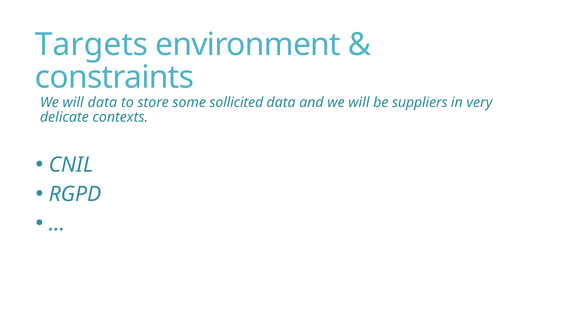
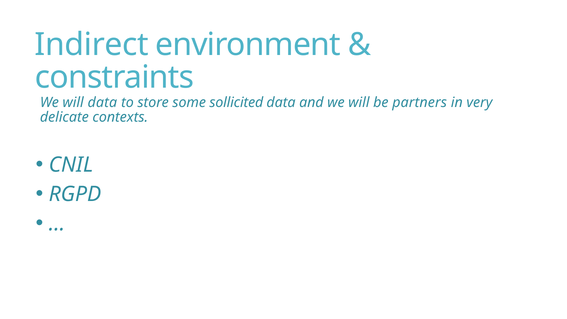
Targets: Targets -> Indirect
suppliers: suppliers -> partners
